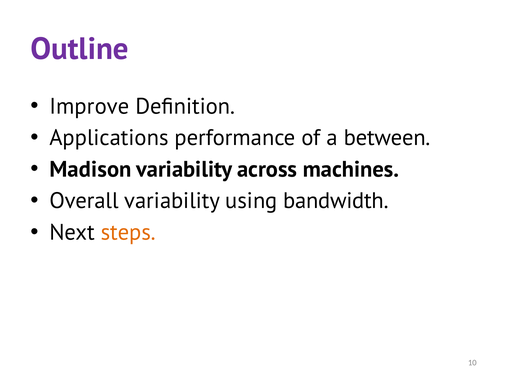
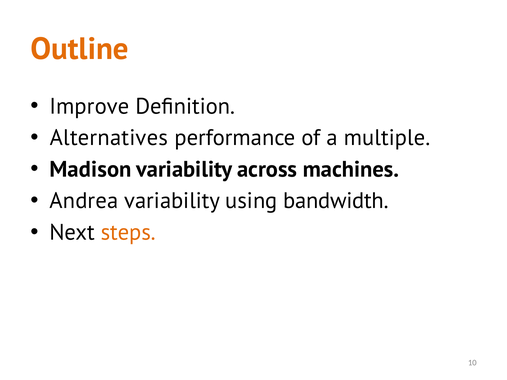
Outline colour: purple -> orange
Applications: Applications -> Alternatives
between: between -> multiple
Overall: Overall -> Andrea
